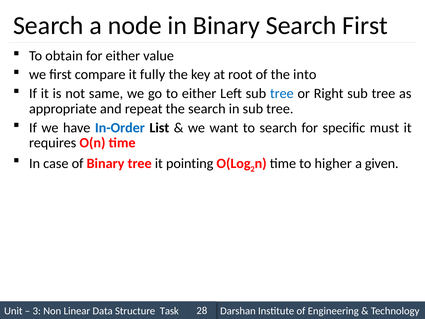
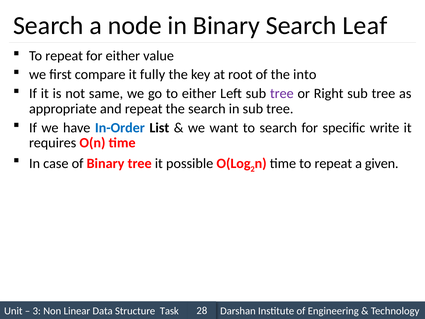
Search First: First -> Leaf
obtain at (64, 56): obtain -> repeat
tree at (282, 93) colour: blue -> purple
must: must -> write
pointing: pointing -> possible
time to higher: higher -> repeat
